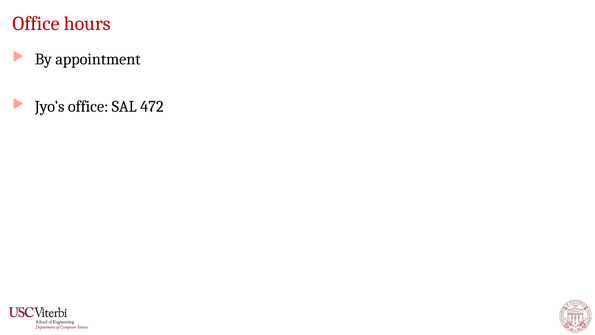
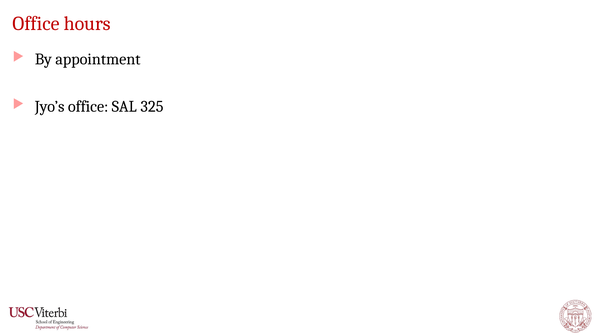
472: 472 -> 325
